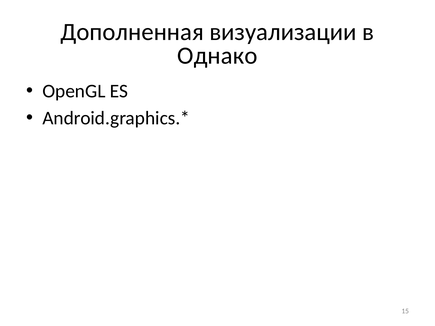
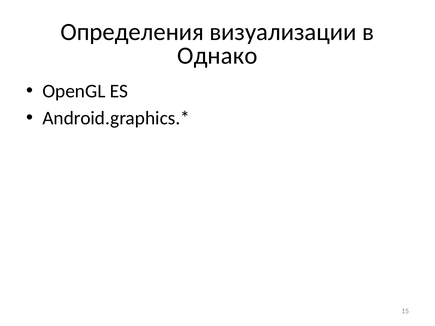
Дополненная: Дополненная -> Определения
